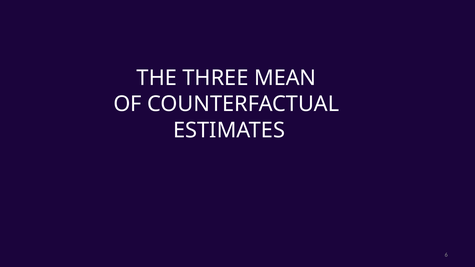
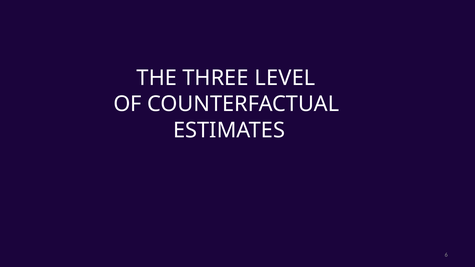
MEAN: MEAN -> LEVEL
